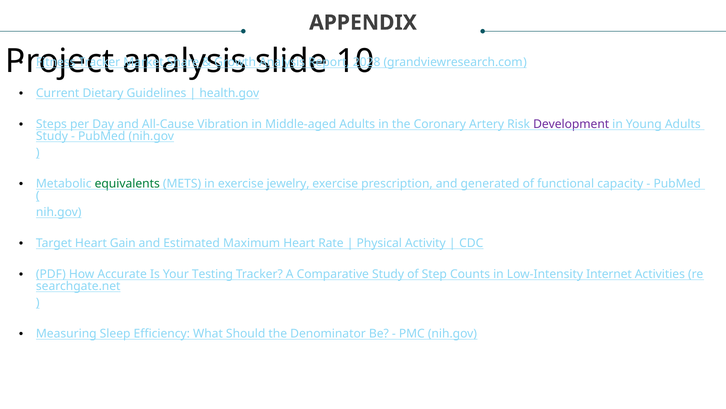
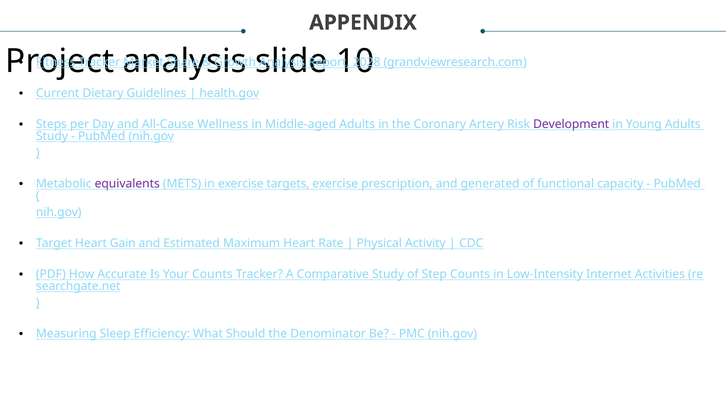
Vibration: Vibration -> Wellness
equivalents colour: green -> purple
jewelry: jewelry -> targets
Your Testing: Testing -> Counts
